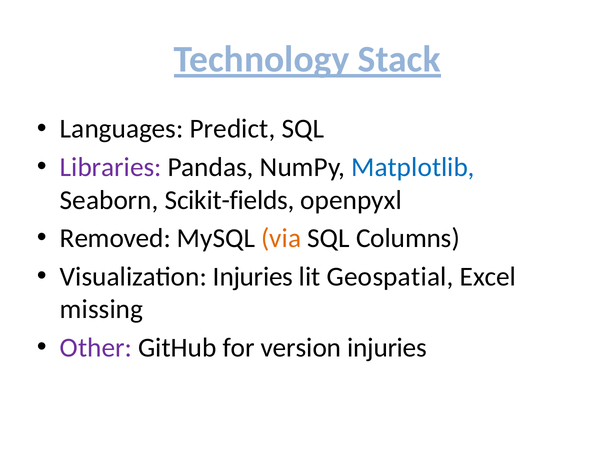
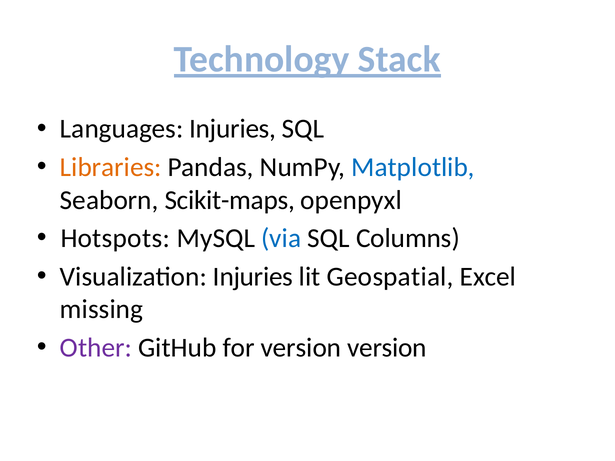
Languages Predict: Predict -> Injuries
Libraries colour: purple -> orange
Scikit-fields: Scikit-fields -> Scikit-maps
Removed: Removed -> Hotspots
via colour: orange -> blue
version injuries: injuries -> version
